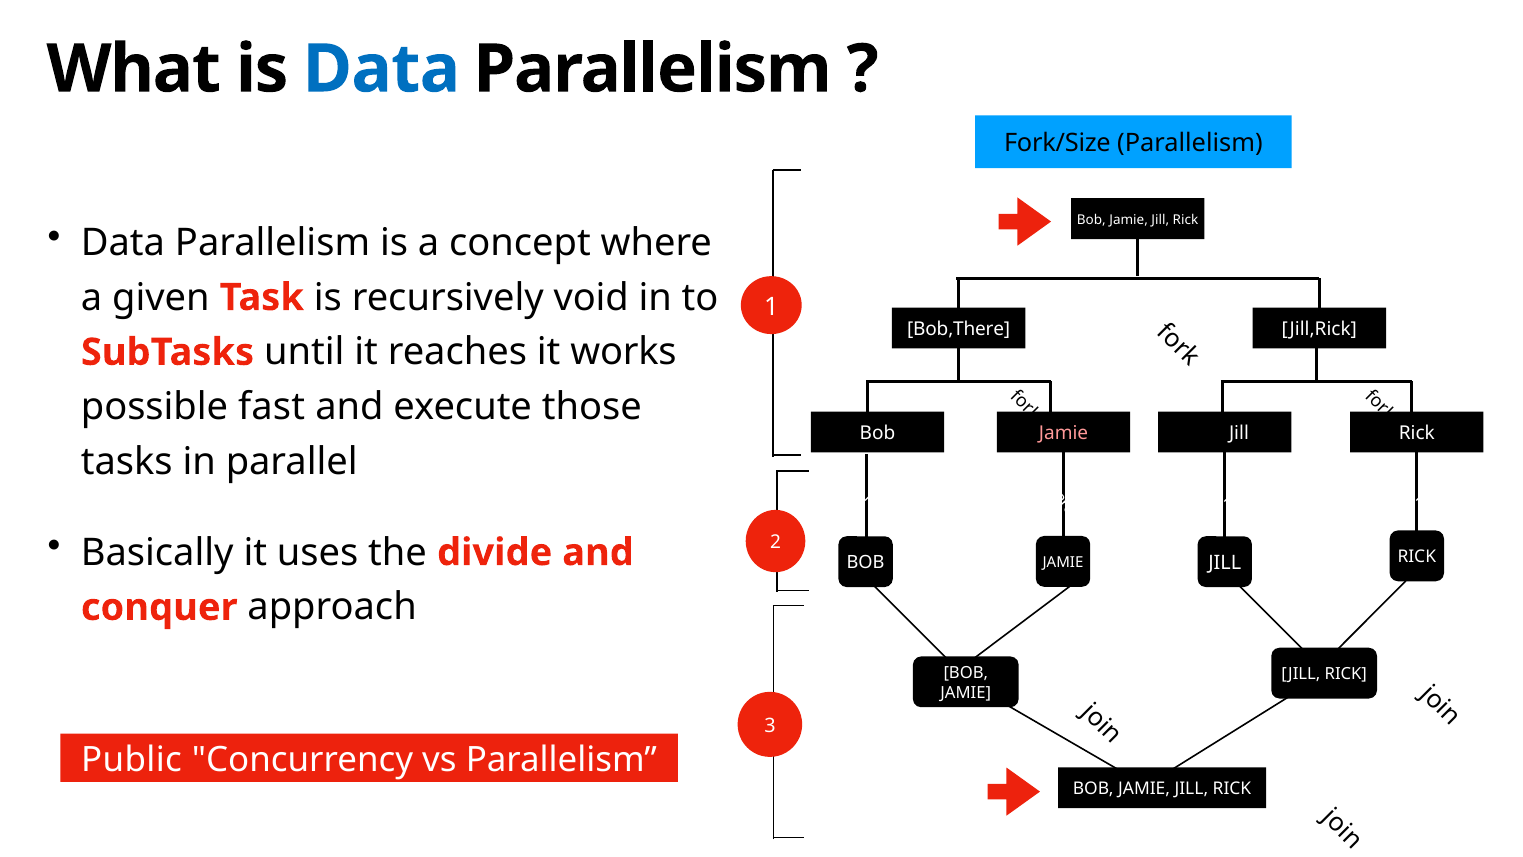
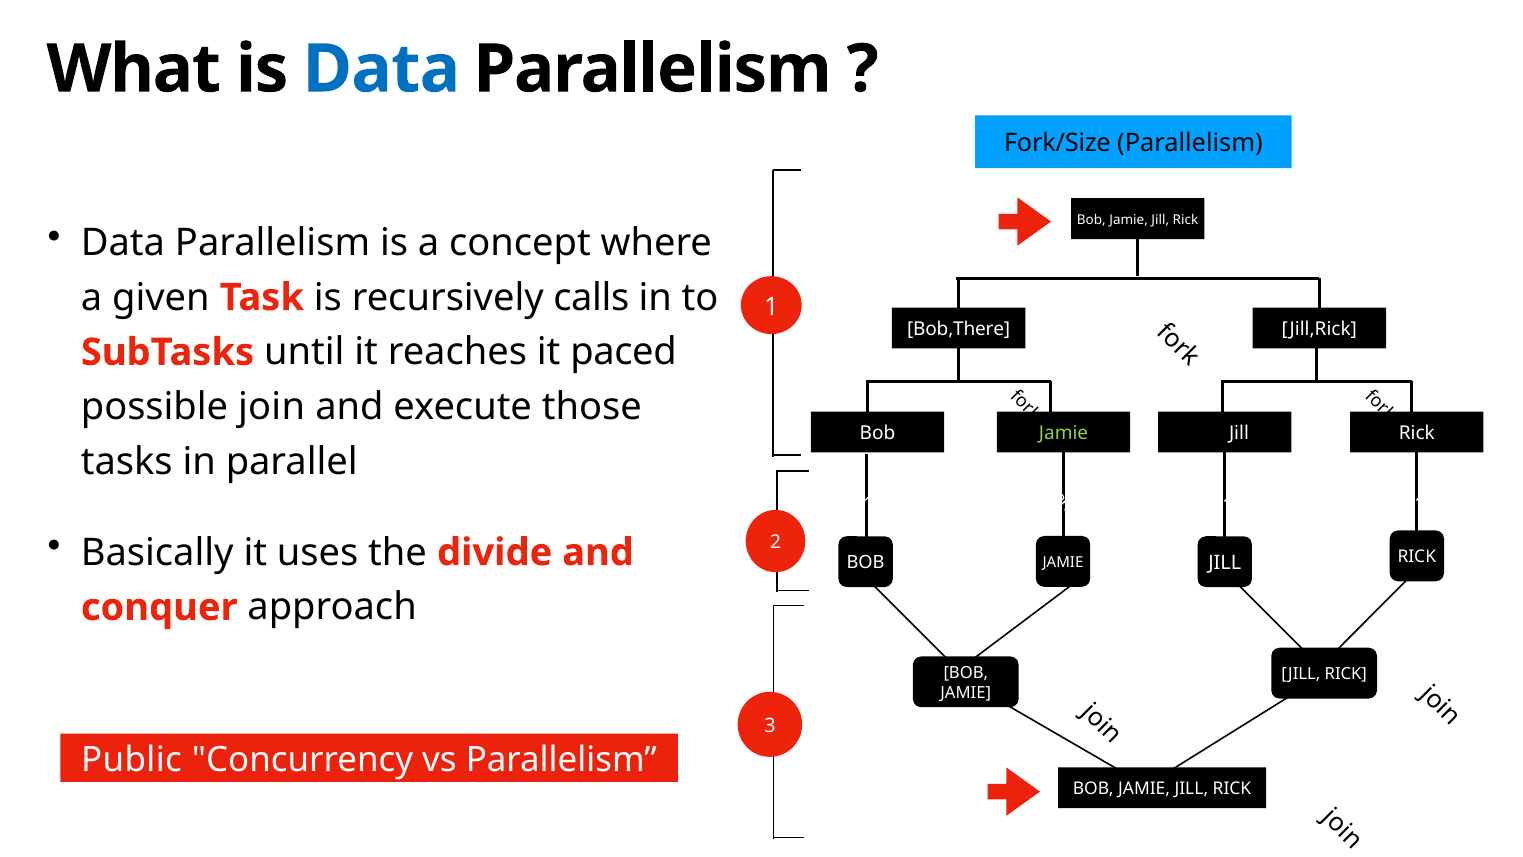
void: void -> calls
works: works -> paced
fast: fast -> join
Jamie at (1064, 433) colour: pink -> light green
